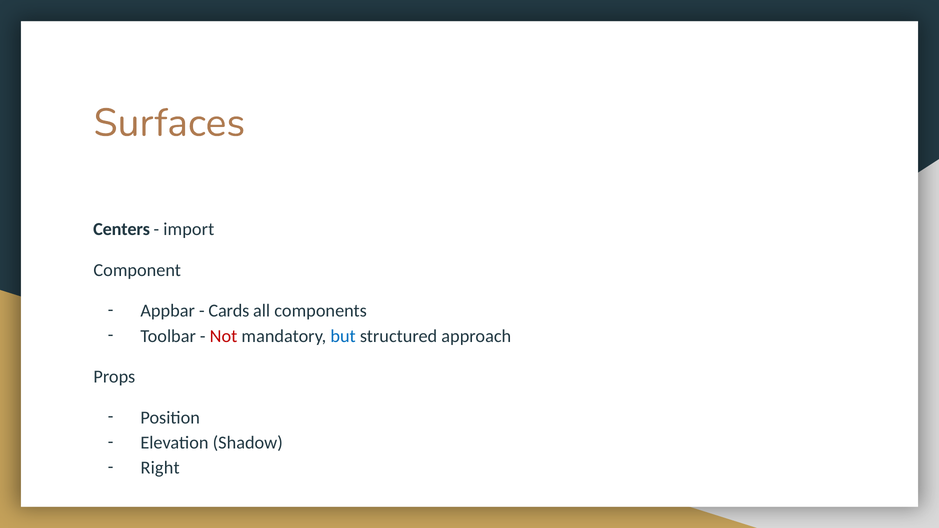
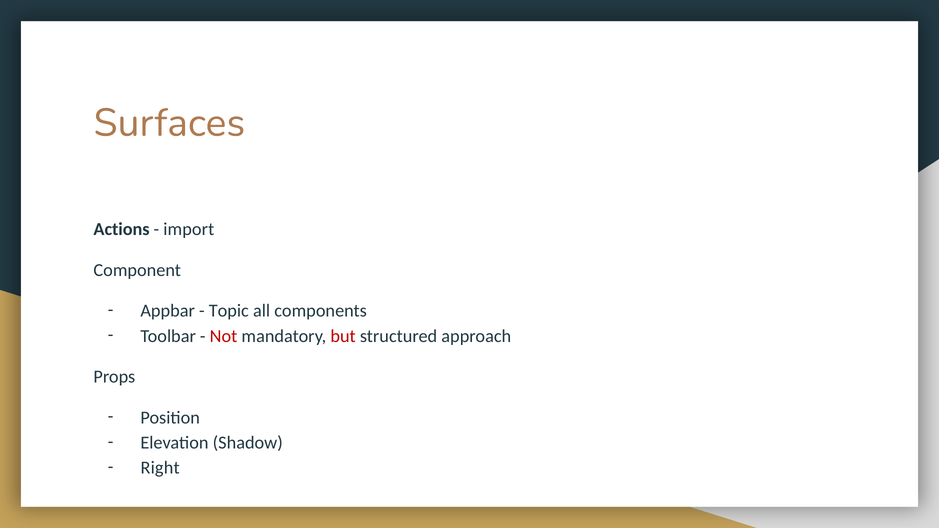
Centers: Centers -> Actions
Cards: Cards -> Topic
but colour: blue -> red
